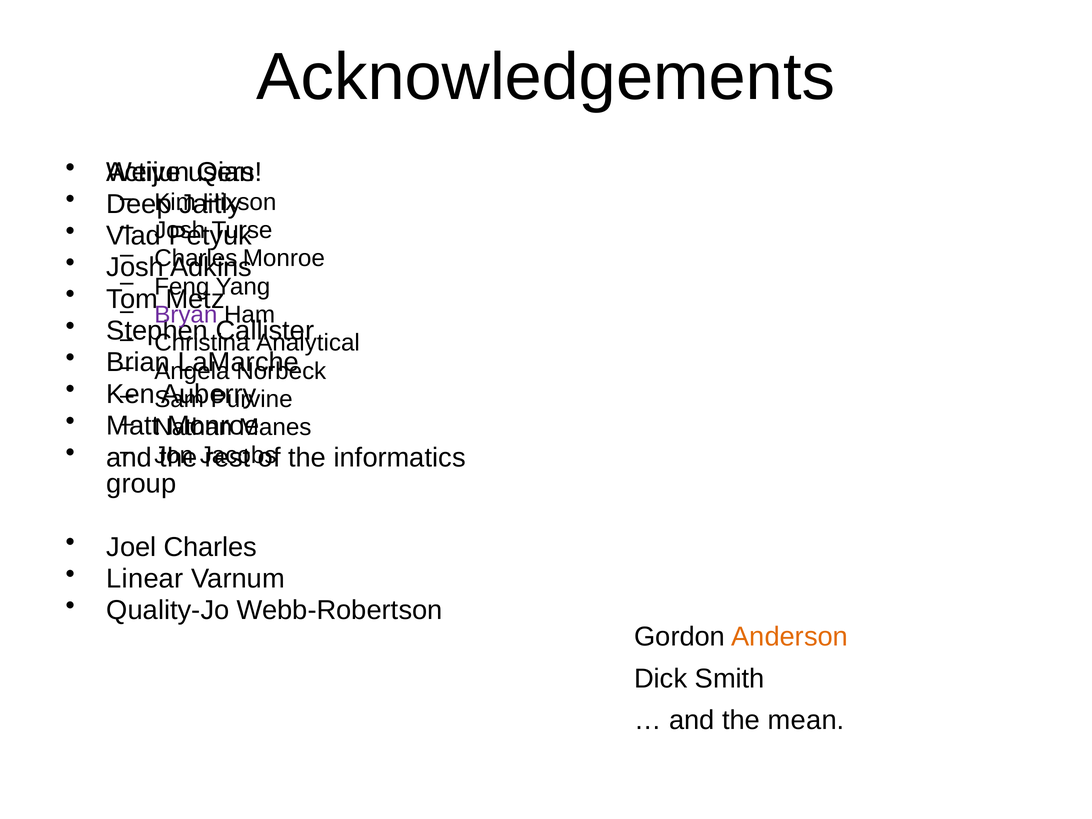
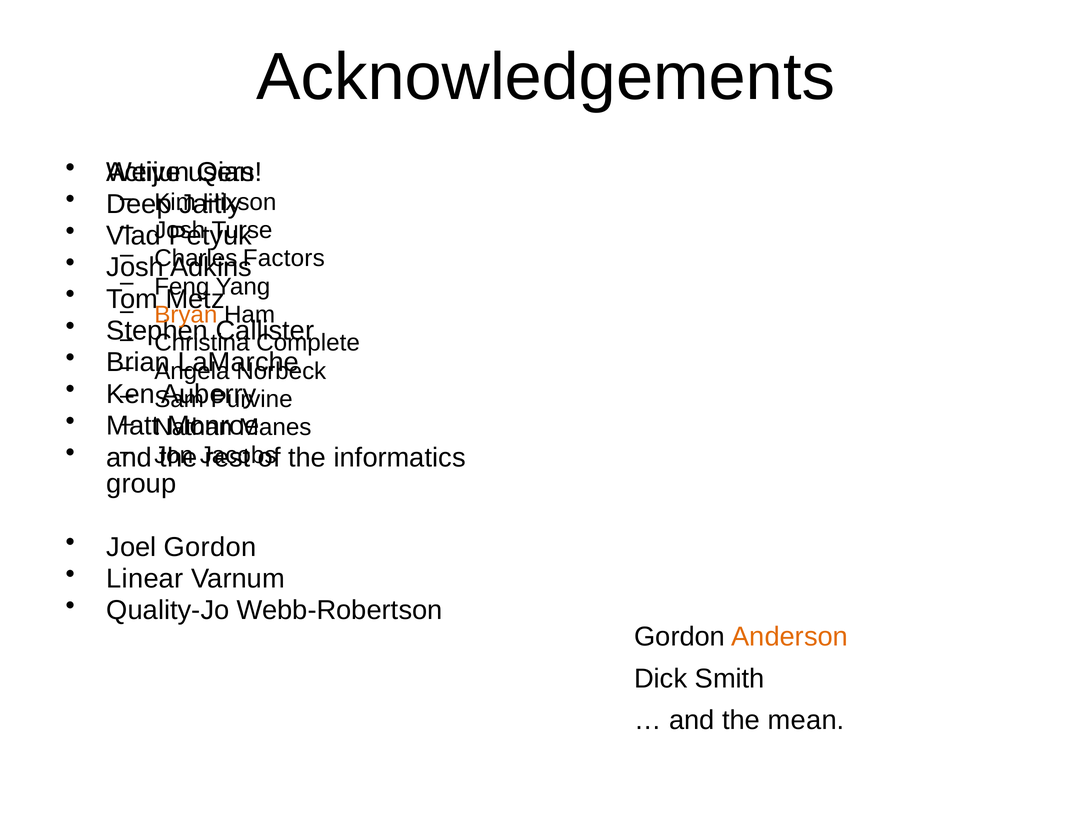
Monroe at (284, 258): Monroe -> Factors
Bryan colour: purple -> orange
Analytical: Analytical -> Complete
Joel Charles: Charles -> Gordon
